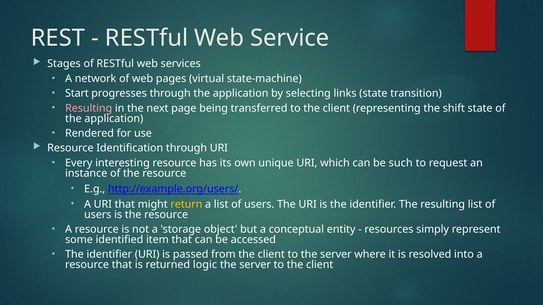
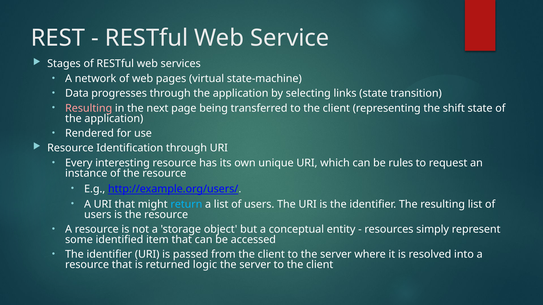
Start: Start -> Data
such: such -> rules
return colour: yellow -> light blue
